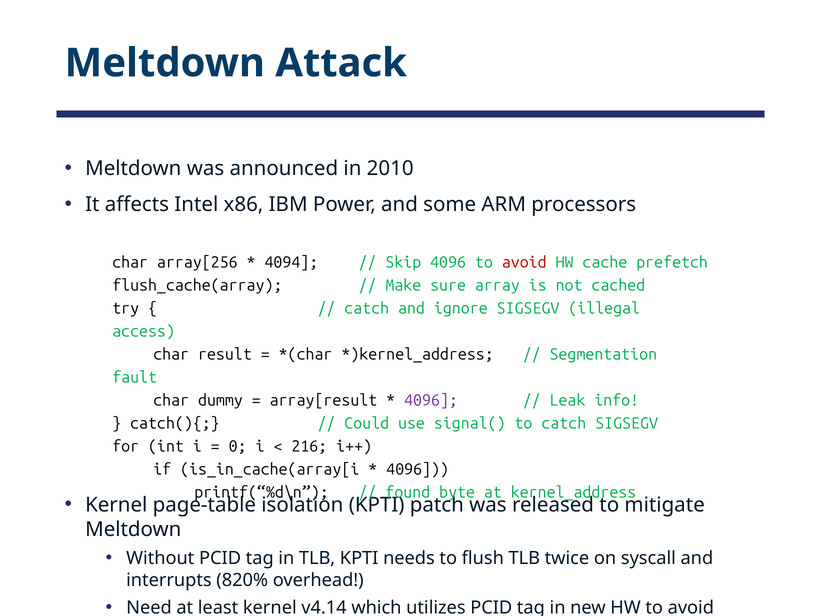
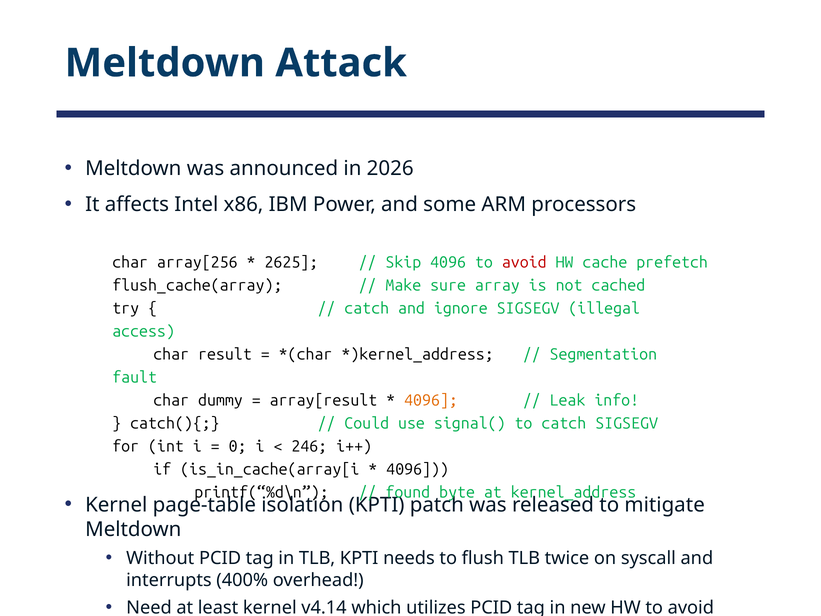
2010: 2010 -> 2026
4094: 4094 -> 2625
4096 at (431, 400) colour: purple -> orange
216: 216 -> 246
820%: 820% -> 400%
